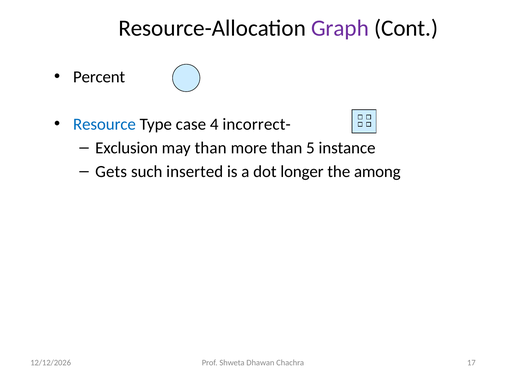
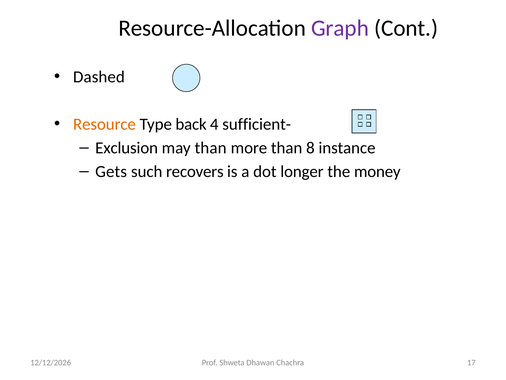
Percent: Percent -> Dashed
Resource colour: blue -> orange
case: case -> back
incorrect-: incorrect- -> sufficient-
5: 5 -> 8
inserted: inserted -> recovers
among: among -> money
